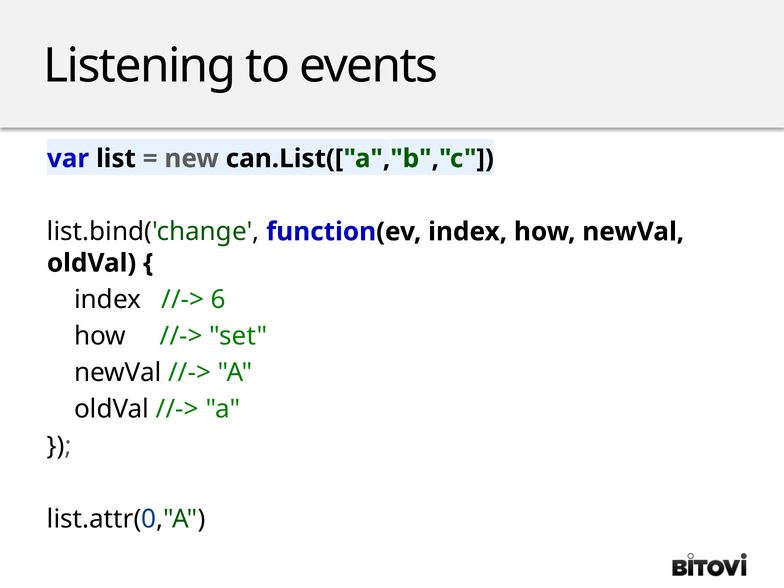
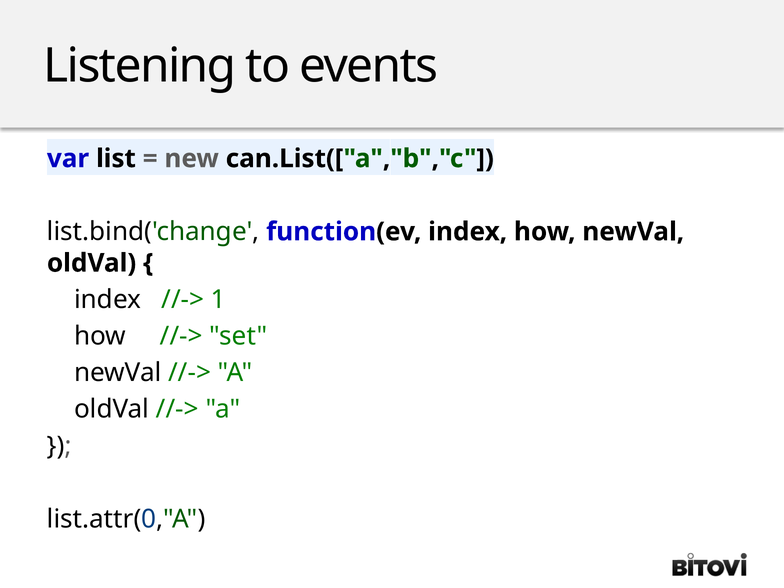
6: 6 -> 1
